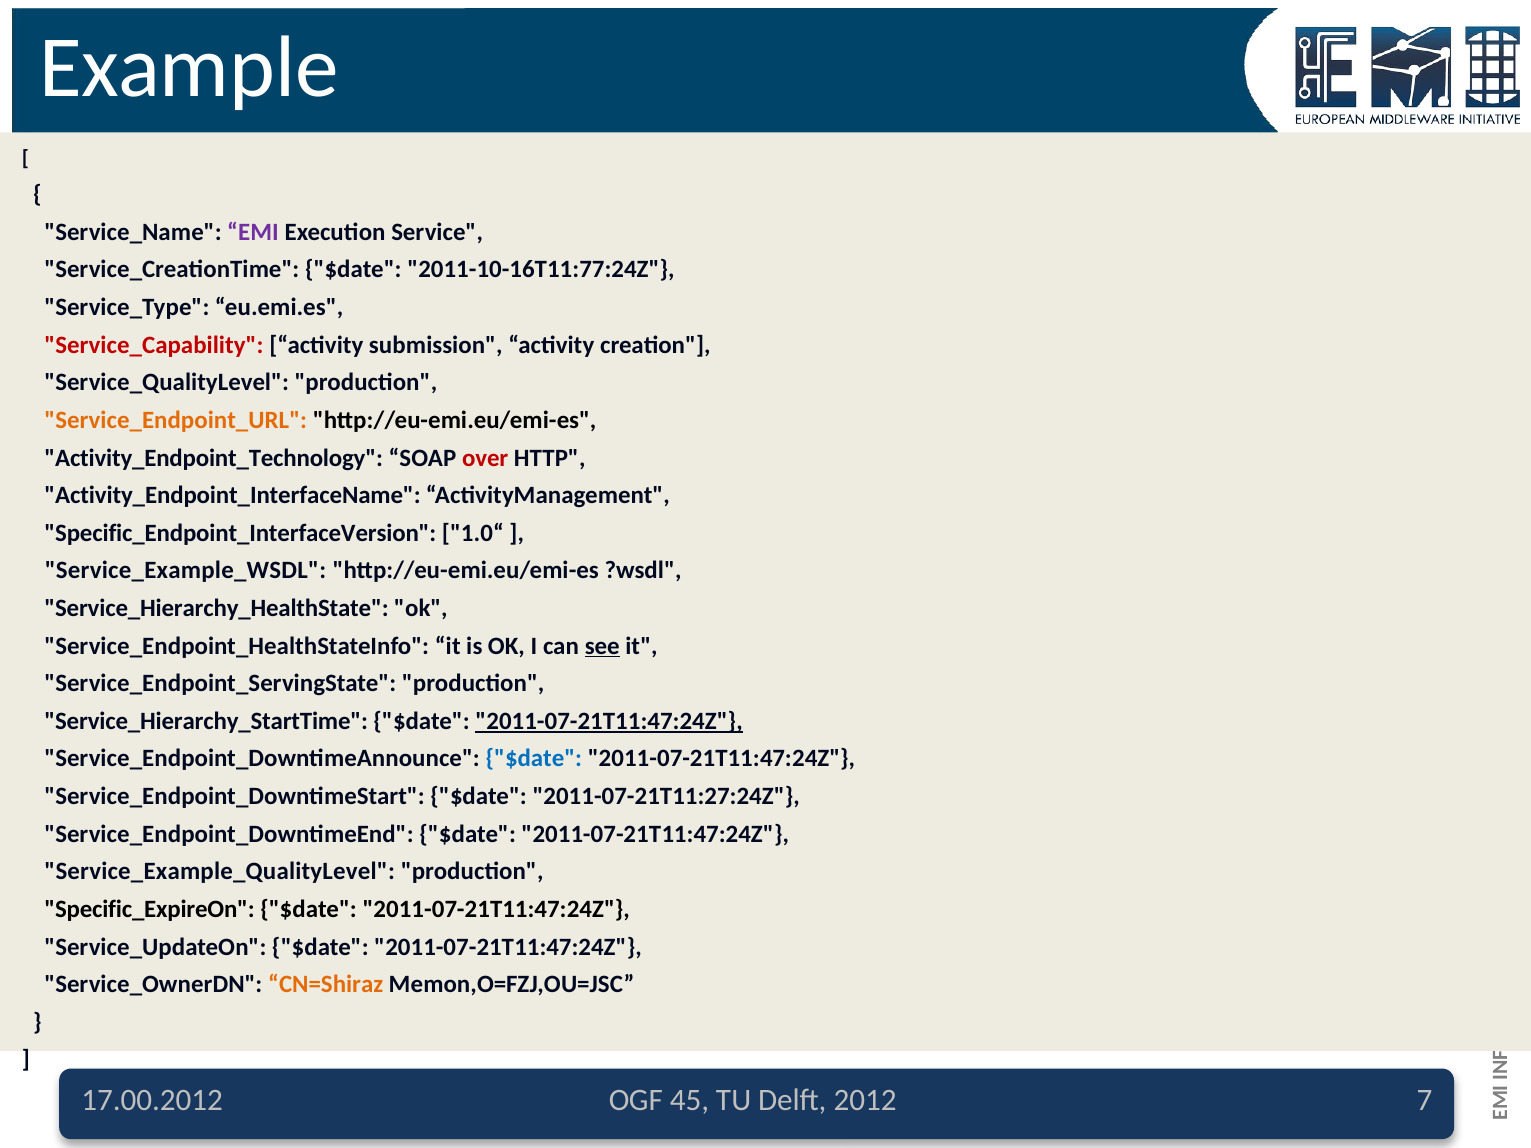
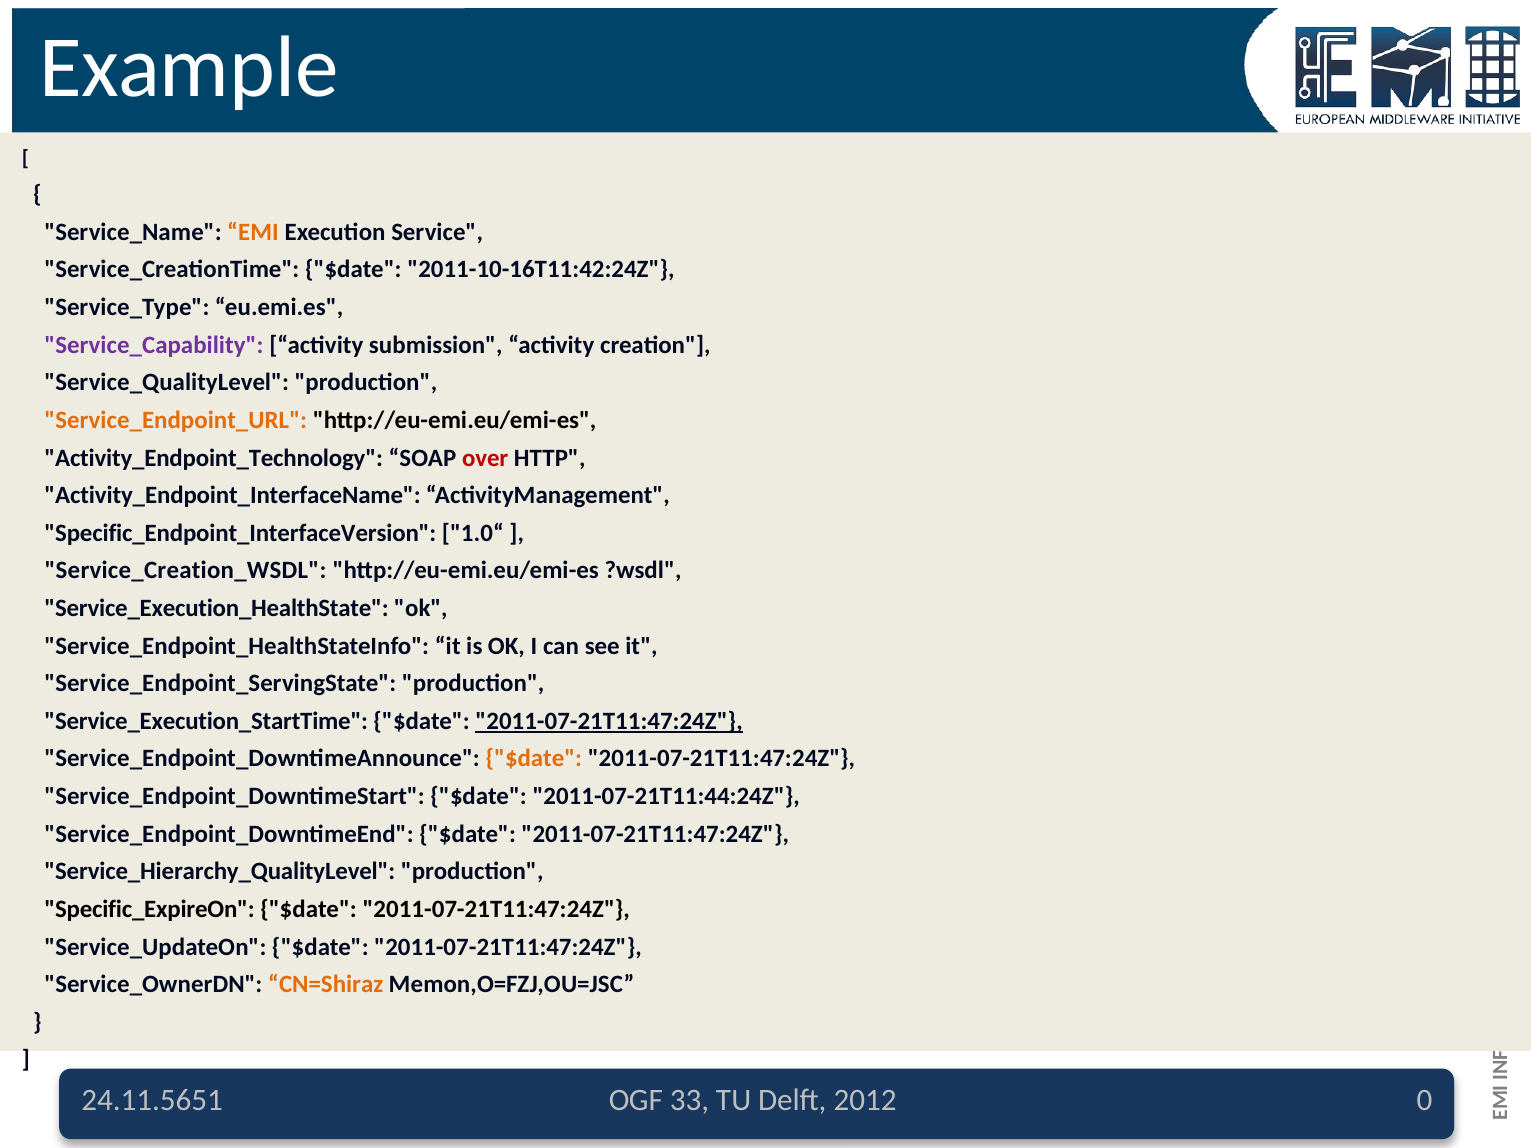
EMI colour: purple -> orange
2011-10-16T11:77:24Z: 2011-10-16T11:77:24Z -> 2011-10-16T11:42:24Z
Service_Capability colour: red -> purple
Service_Example_WSDL: Service_Example_WSDL -> Service_Creation_WSDL
Service_Hierarchy_HealthState: Service_Hierarchy_HealthState -> Service_Execution_HealthState
see underline: present -> none
Service_Hierarchy_StartTime: Service_Hierarchy_StartTime -> Service_Execution_StartTime
$date at (534, 758) colour: blue -> orange
2011-07-21T11:27:24Z: 2011-07-21T11:27:24Z -> 2011-07-21T11:44:24Z
Service_Example_QualityLevel: Service_Example_QualityLevel -> Service_Hierarchy_QualityLevel
17.00.2012: 17.00.2012 -> 24.11.5651
45: 45 -> 33
7: 7 -> 0
